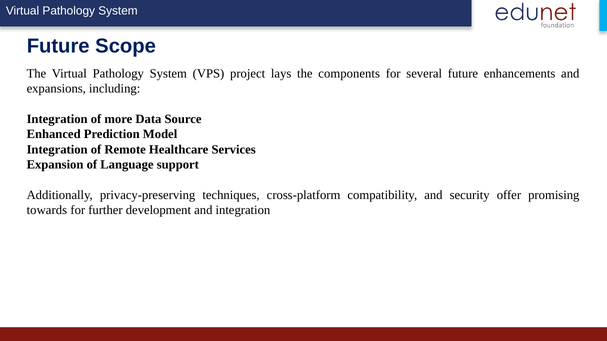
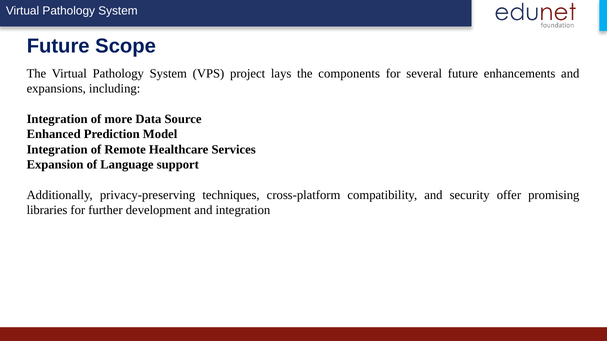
towards: towards -> libraries
